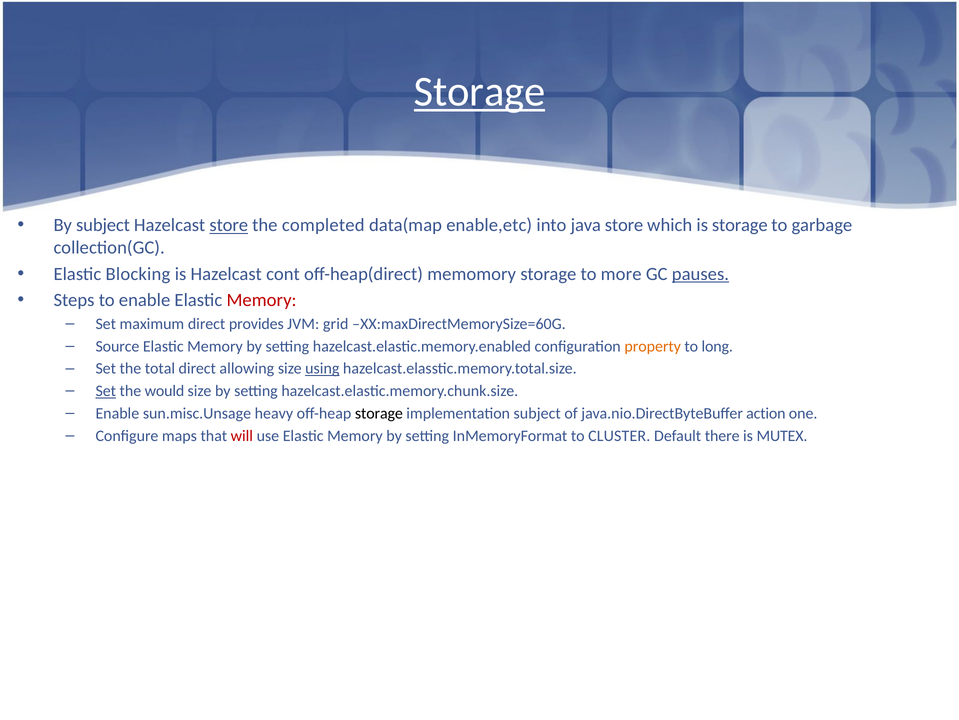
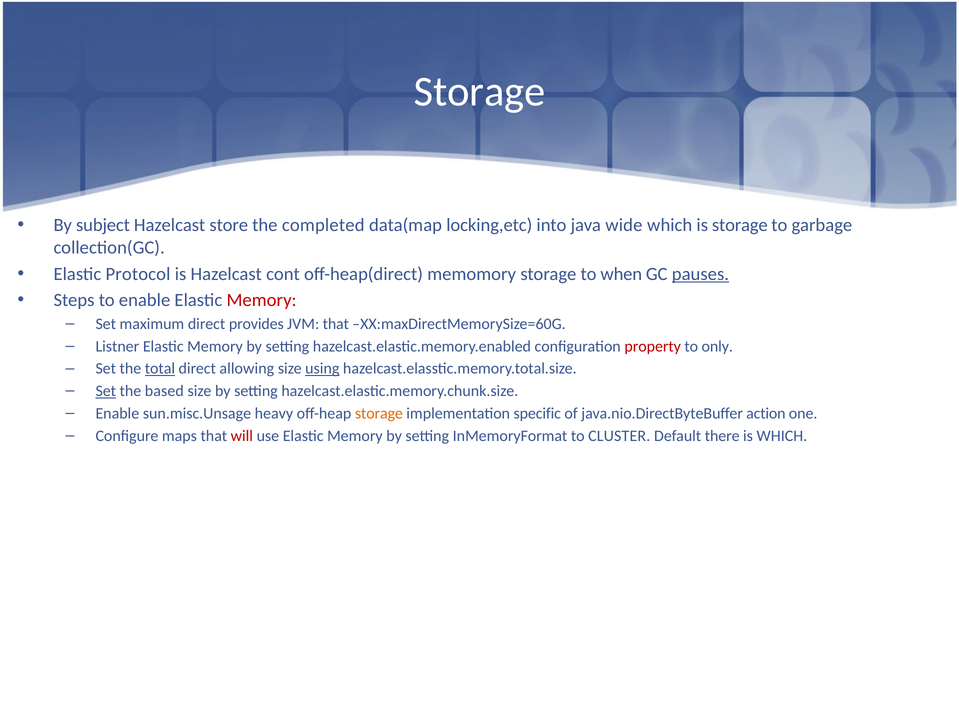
Storage at (480, 92) underline: present -> none
store at (229, 225) underline: present -> none
enable,etc: enable,etc -> locking,etc
java store: store -> wide
Blocking: Blocking -> Protocol
more: more -> when
JVM grid: grid -> that
Source: Source -> Listner
property colour: orange -> red
long: long -> only
total underline: none -> present
would: would -> based
storage at (379, 413) colour: black -> orange
implementation subject: subject -> specific
is MUTEX: MUTEX -> WHICH
